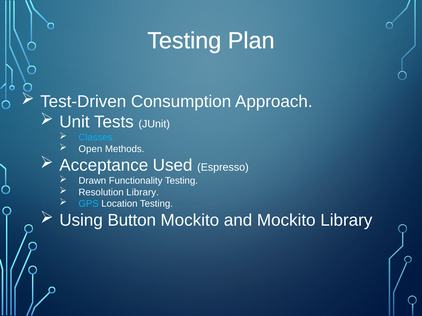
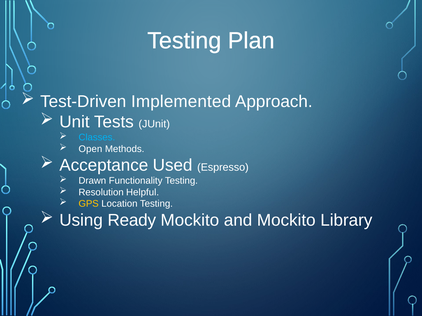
Consumption: Consumption -> Implemented
Resolution Library: Library -> Helpful
GPS colour: light blue -> yellow
Button: Button -> Ready
